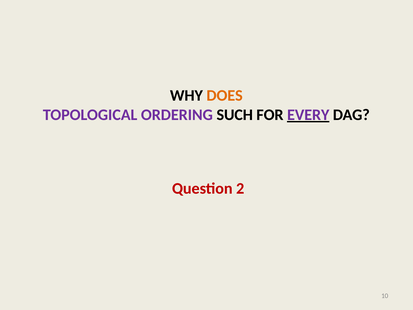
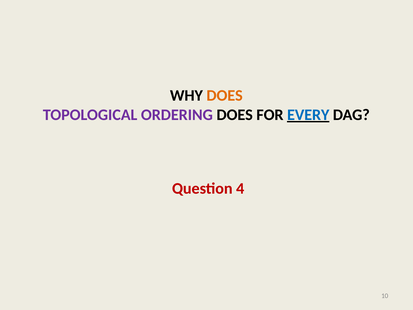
ORDERING SUCH: SUCH -> DOES
EVERY colour: purple -> blue
2: 2 -> 4
